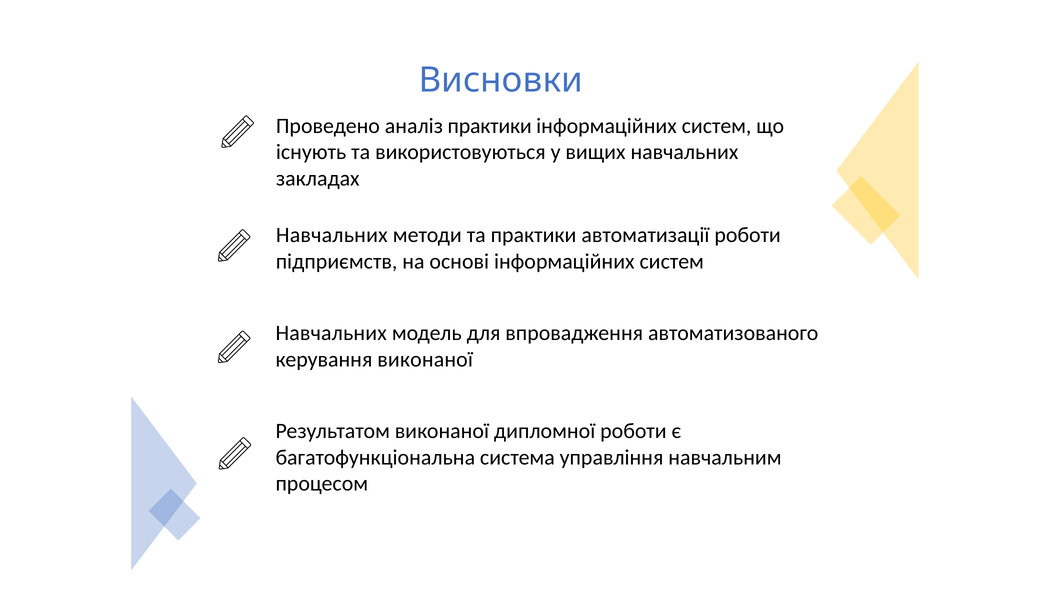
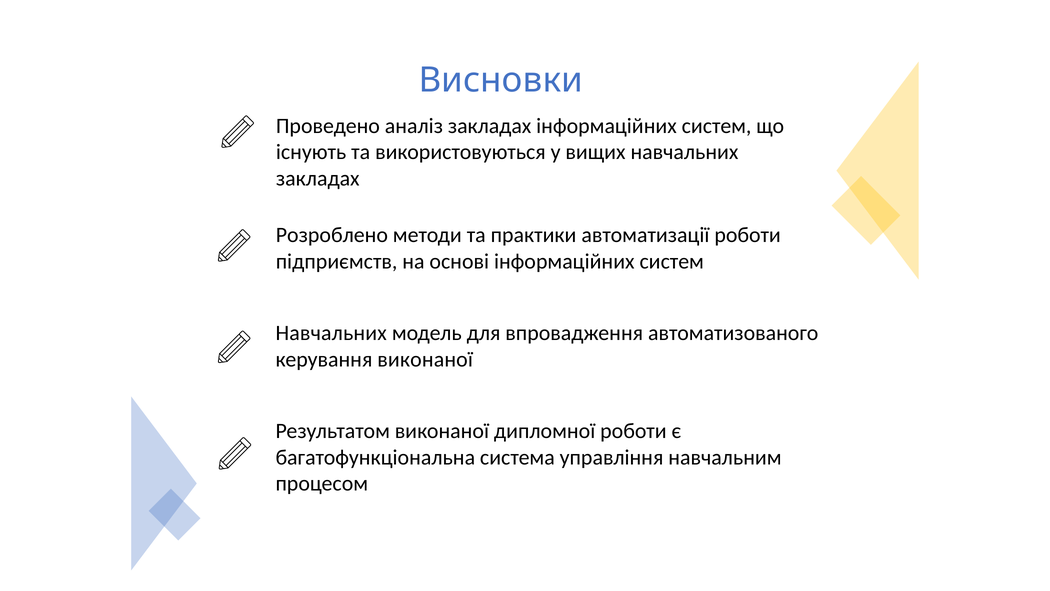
аналіз практики: практики -> закладах
Навчальних at (332, 235): Навчальних -> Розроблено
